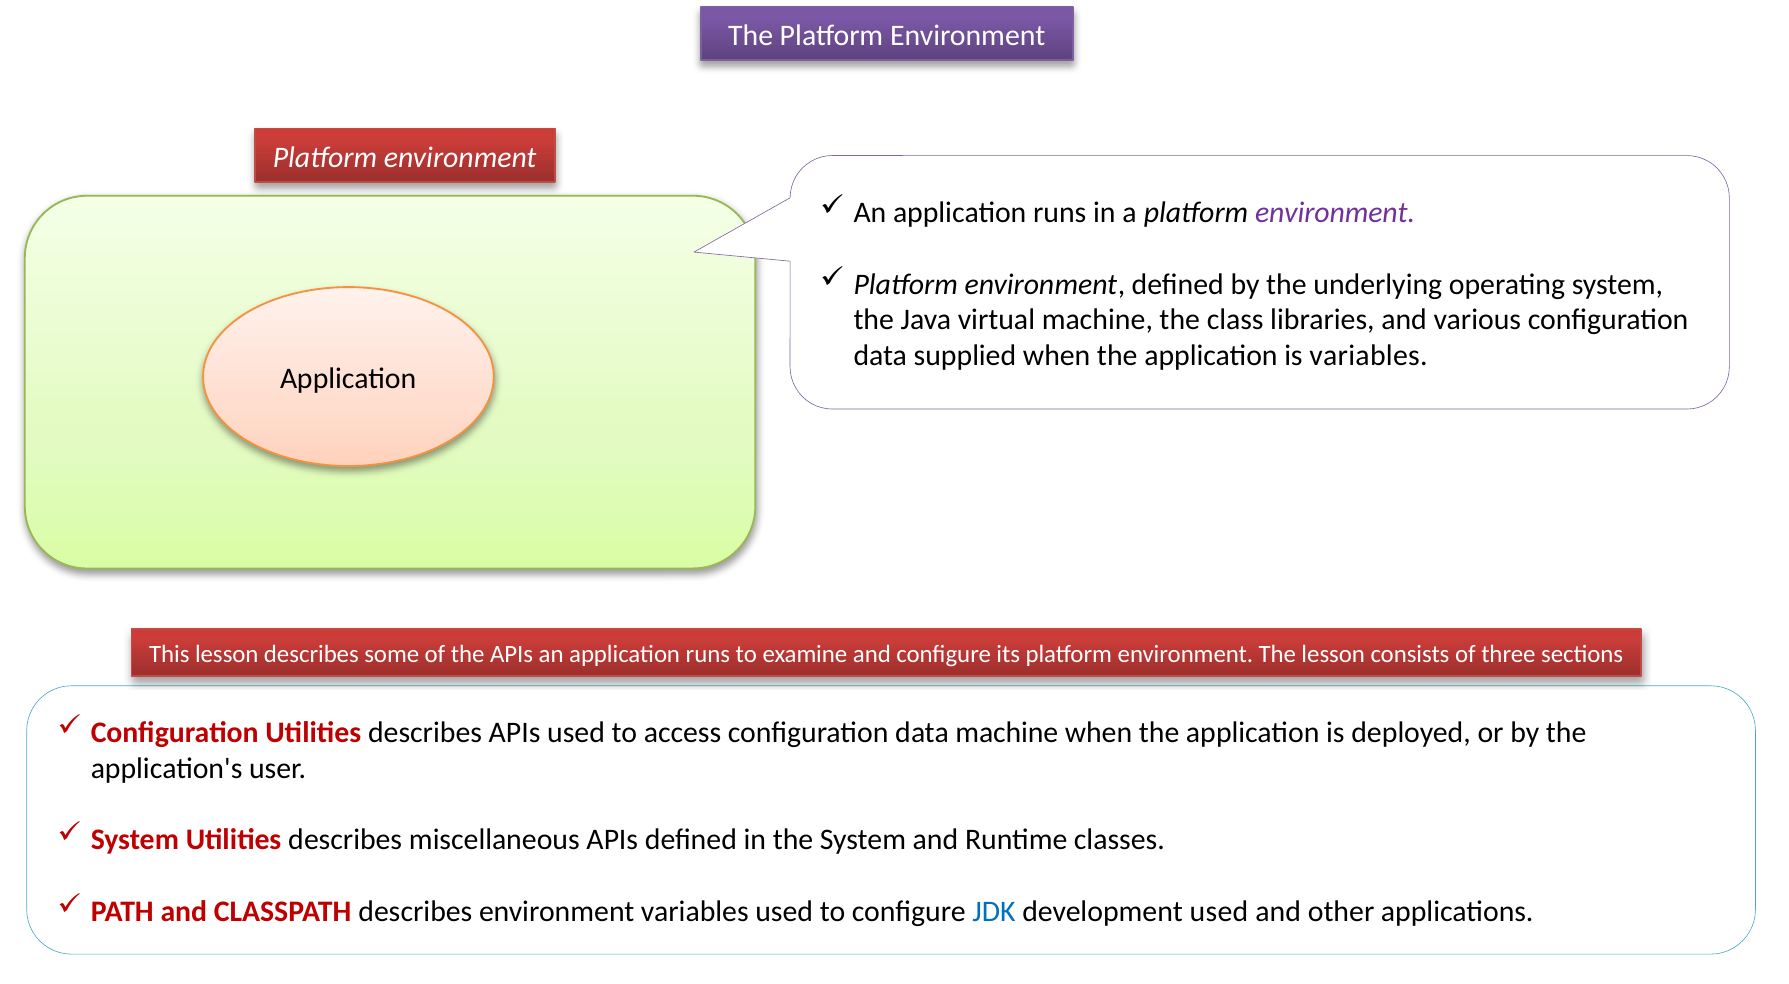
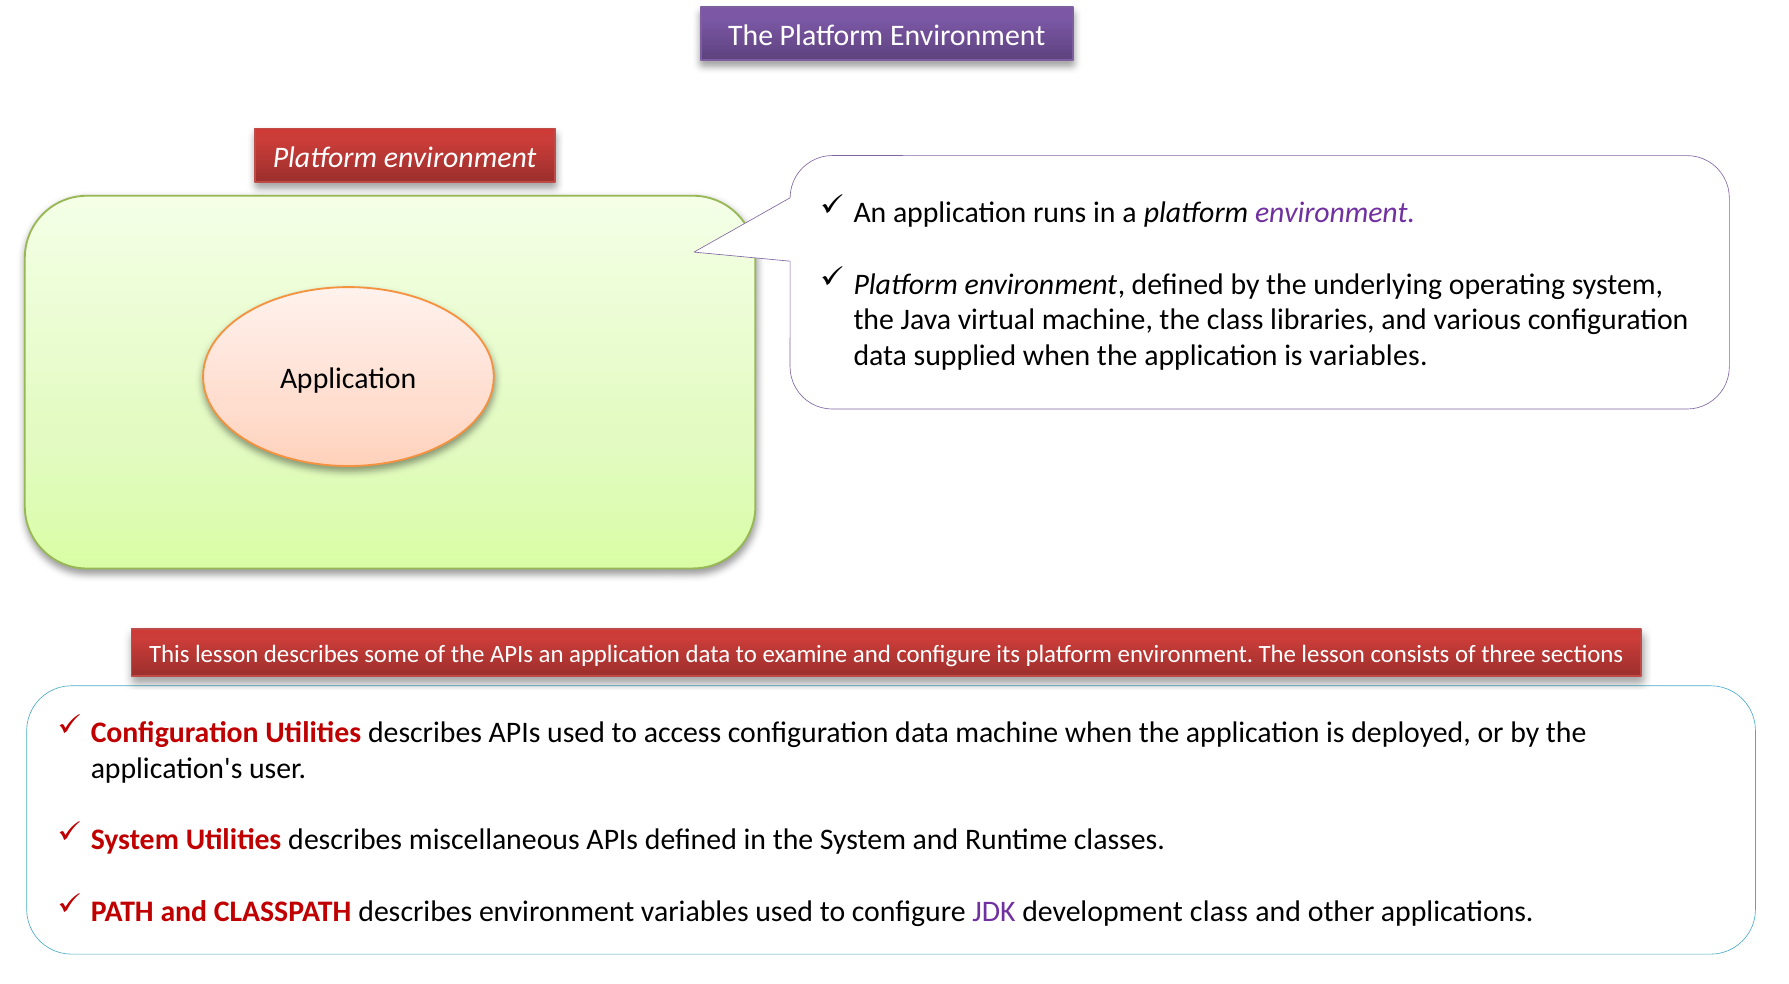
APIs an application runs: runs -> data
JDK colour: blue -> purple
development used: used -> class
